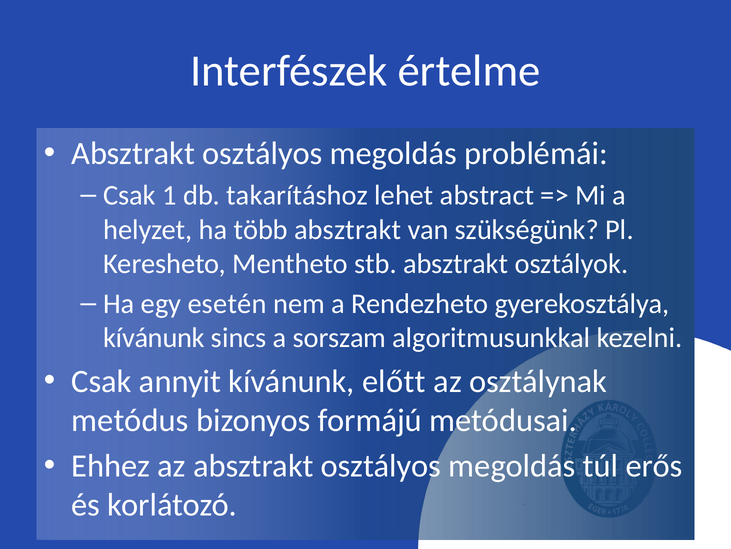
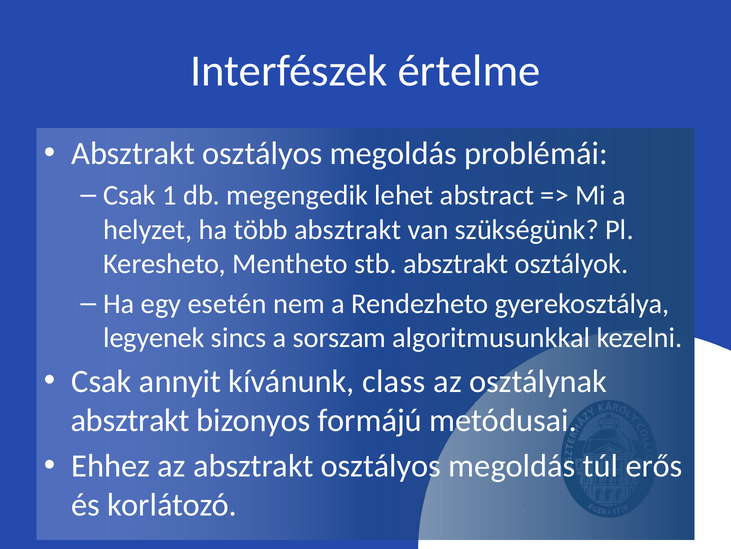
takarításhoz: takarításhoz -> megengedik
kívánunk at (154, 338): kívánunk -> legyenek
előtt: előtt -> class
metódus at (130, 420): metódus -> absztrakt
